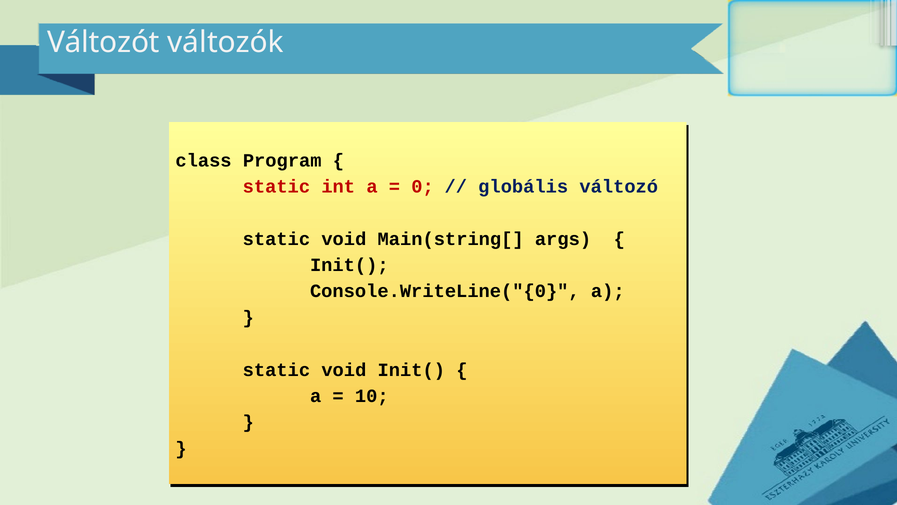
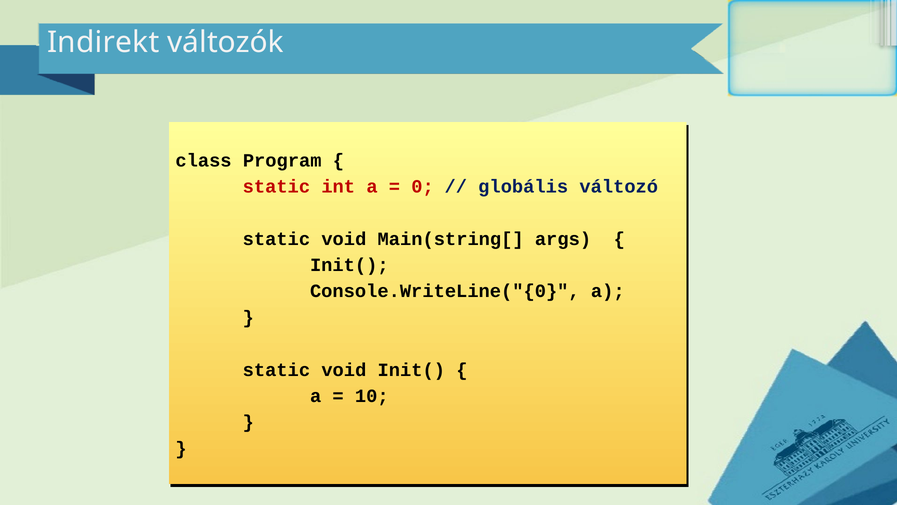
Változót: Változót -> Indirekt
